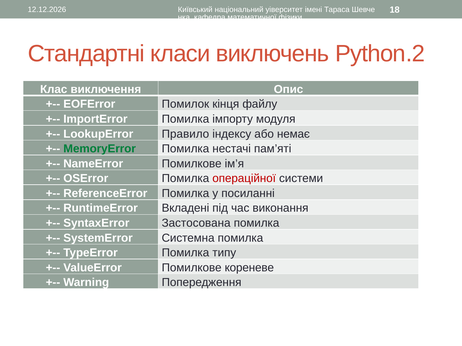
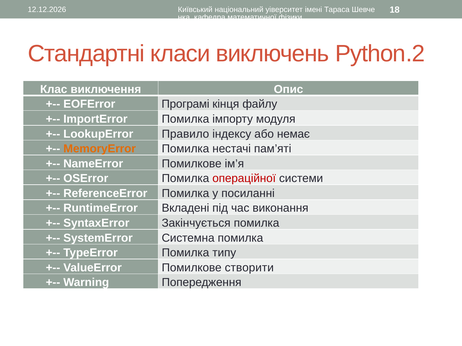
Помилок: Помилок -> Програмі
MemoryError colour: green -> orange
Застосована: Застосована -> Закінчується
кореневе: кореневе -> створити
